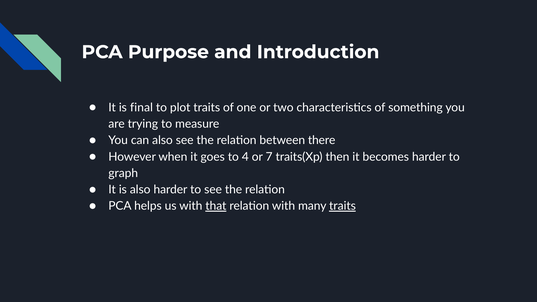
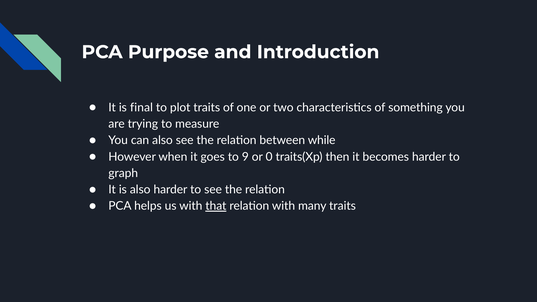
there: there -> while
4: 4 -> 9
7: 7 -> 0
traits at (342, 206) underline: present -> none
